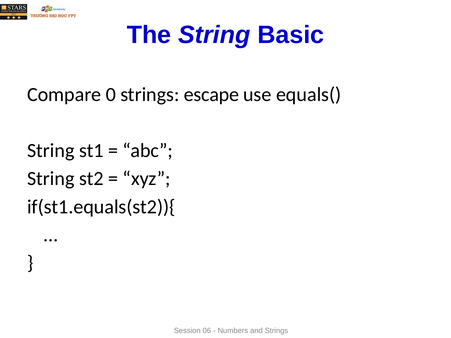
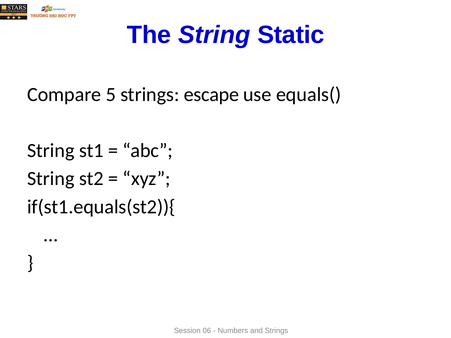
Basic: Basic -> Static
0: 0 -> 5
